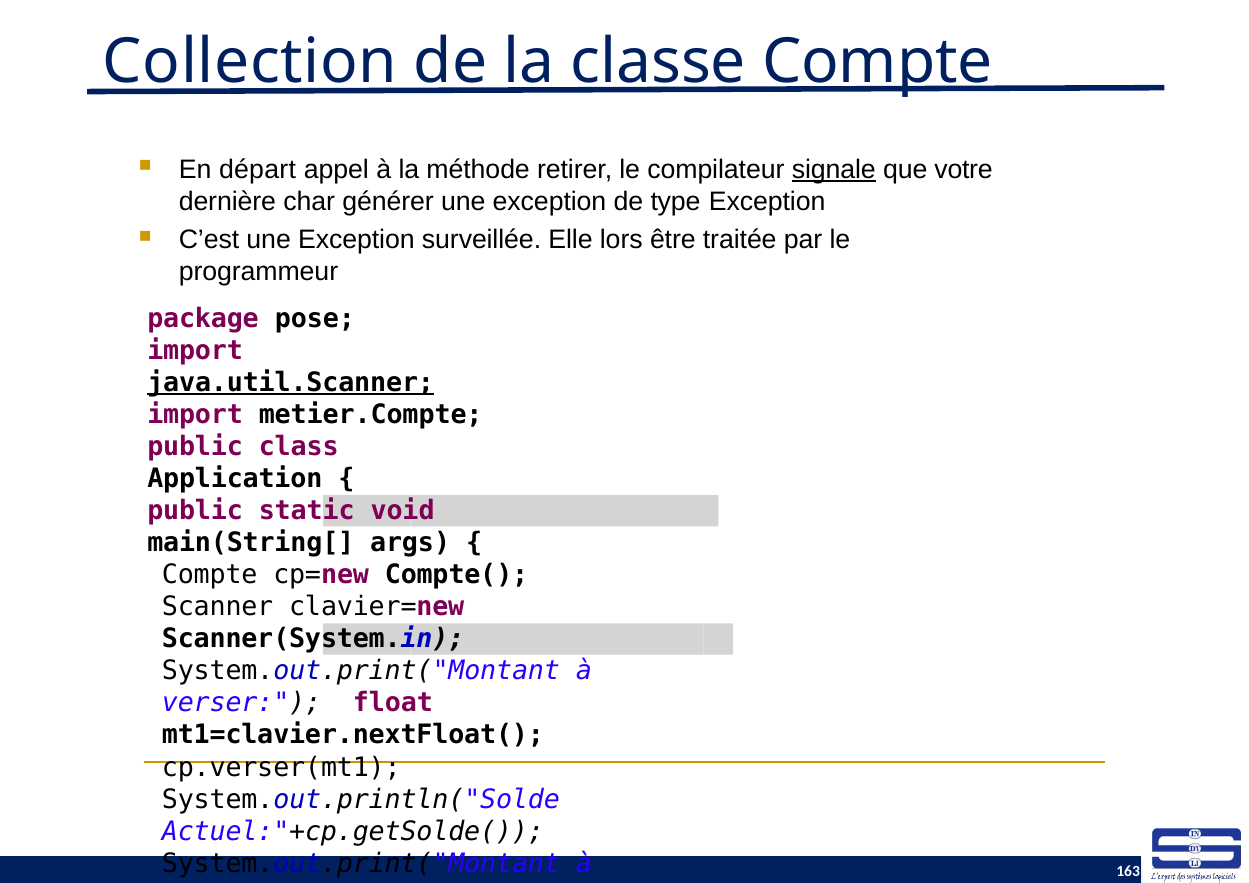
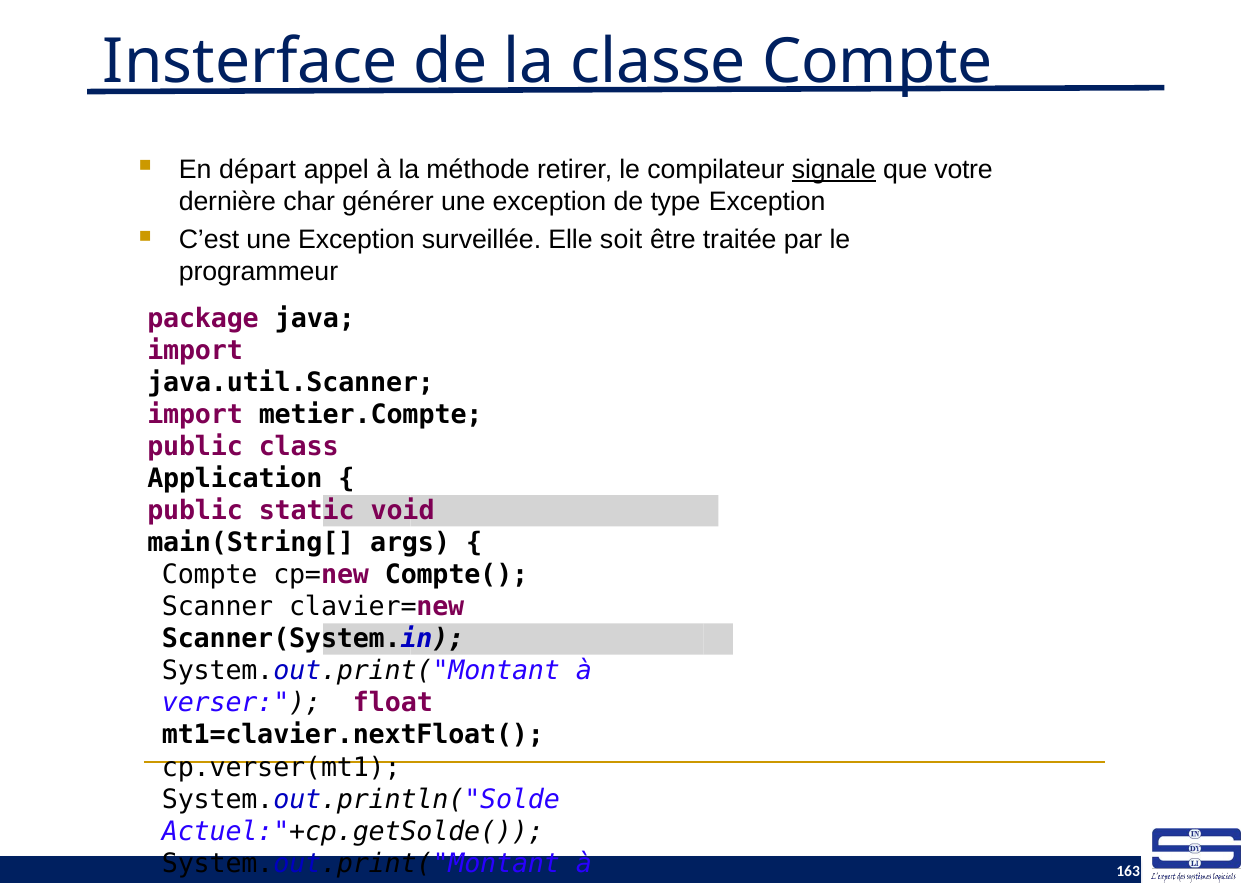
Collection: Collection -> Insterface
lors: lors -> soit
pose: pose -> java
java.util.Scanner underline: present -> none
